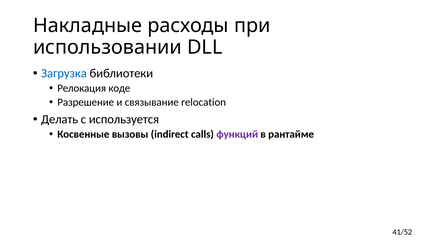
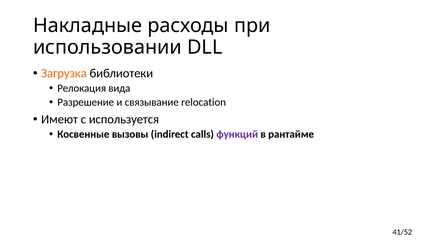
Загрузка colour: blue -> orange
коде: коде -> вида
Делать: Делать -> Имеют
